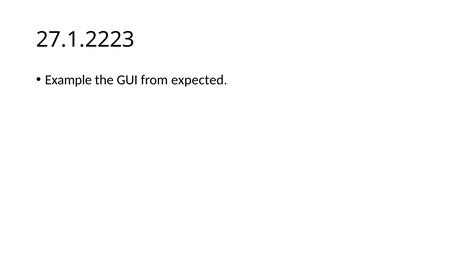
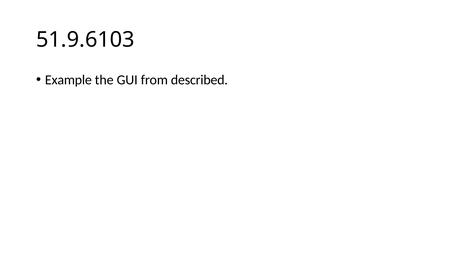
27.1.2223: 27.1.2223 -> 51.9.6103
expected: expected -> described
